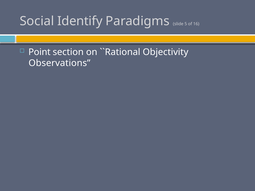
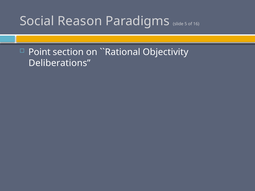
Identify: Identify -> Reason
Observations: Observations -> Deliberations
